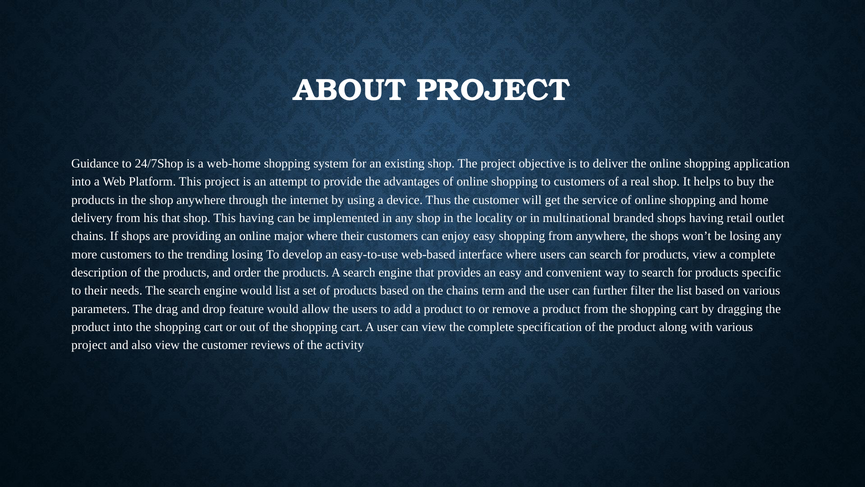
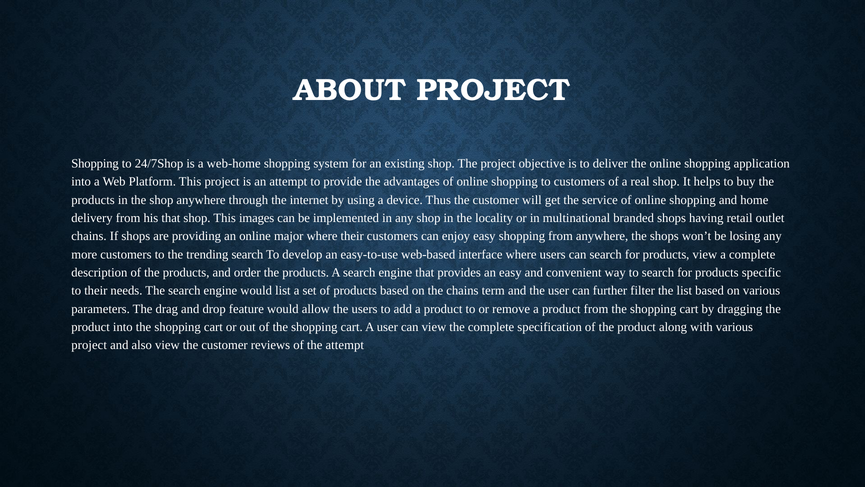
Guidance at (95, 163): Guidance -> Shopping
This having: having -> images
trending losing: losing -> search
the activity: activity -> attempt
